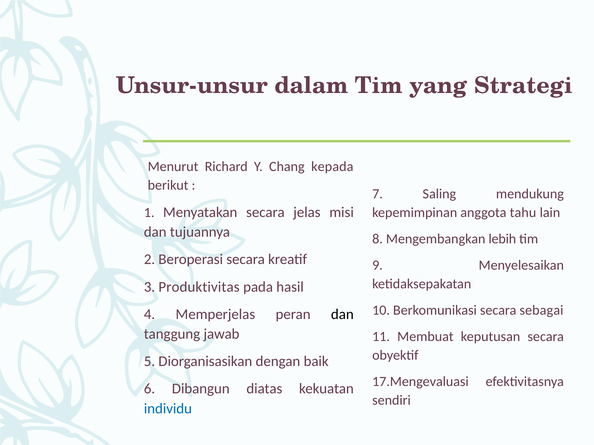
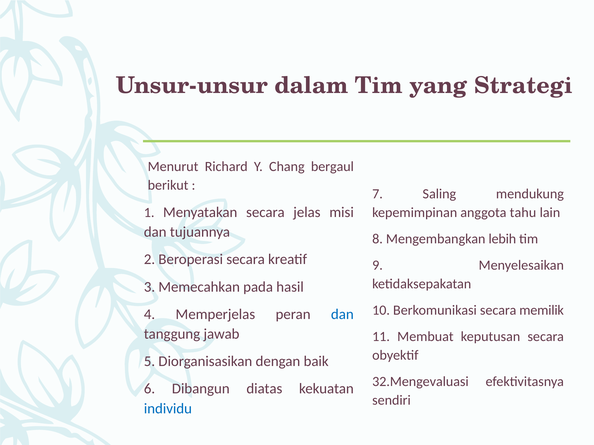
kepada: kepada -> bergaul
Produktivitas: Produktivitas -> Memecahkan
sebagai: sebagai -> memilik
dan at (342, 315) colour: black -> blue
17.Mengevaluasi: 17.Mengevaluasi -> 32.Mengevaluasi
